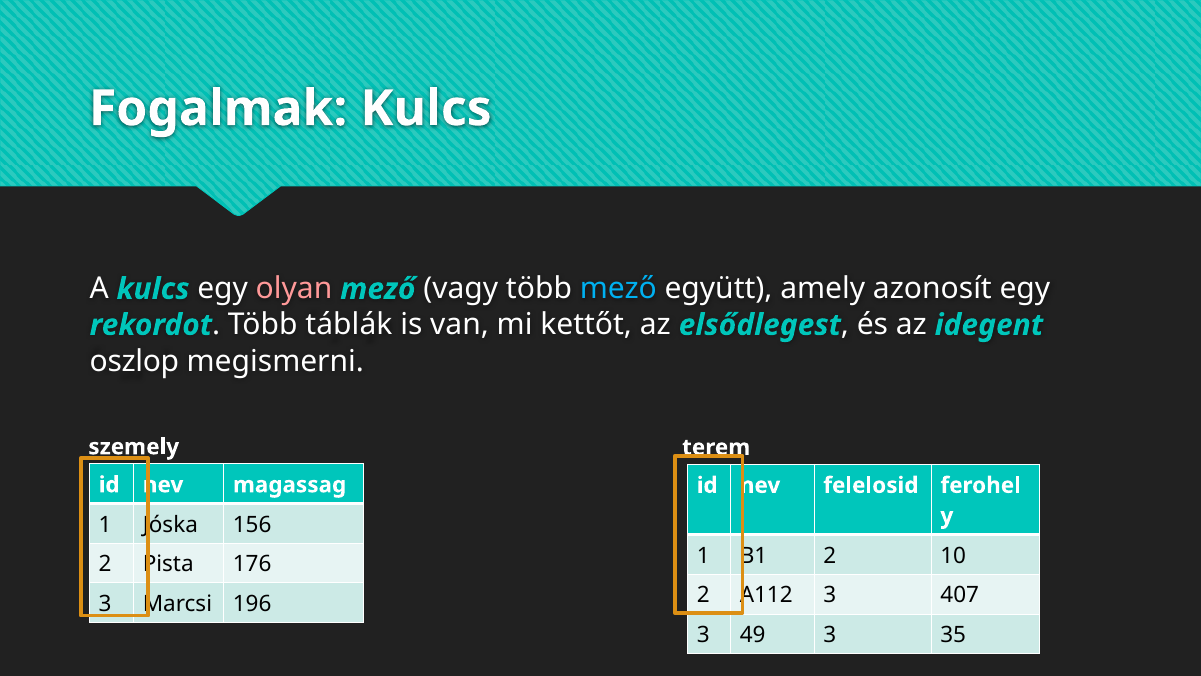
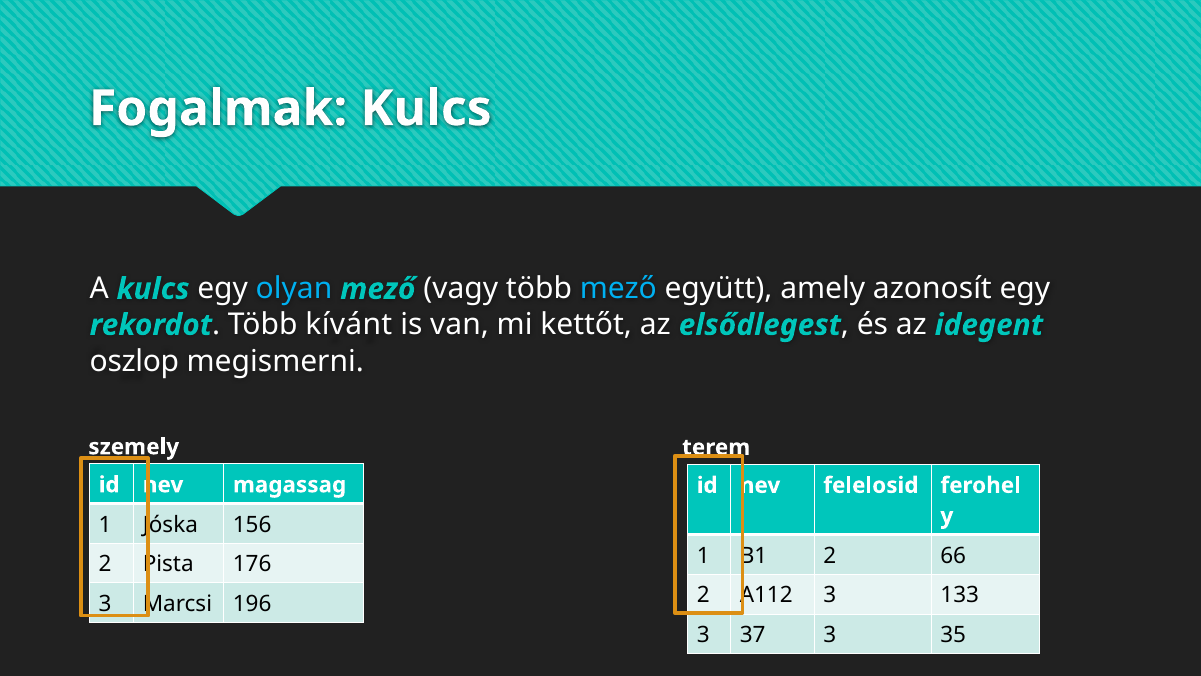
olyan colour: pink -> light blue
táblák: táblák -> kívánt
10: 10 -> 66
407: 407 -> 133
49: 49 -> 37
